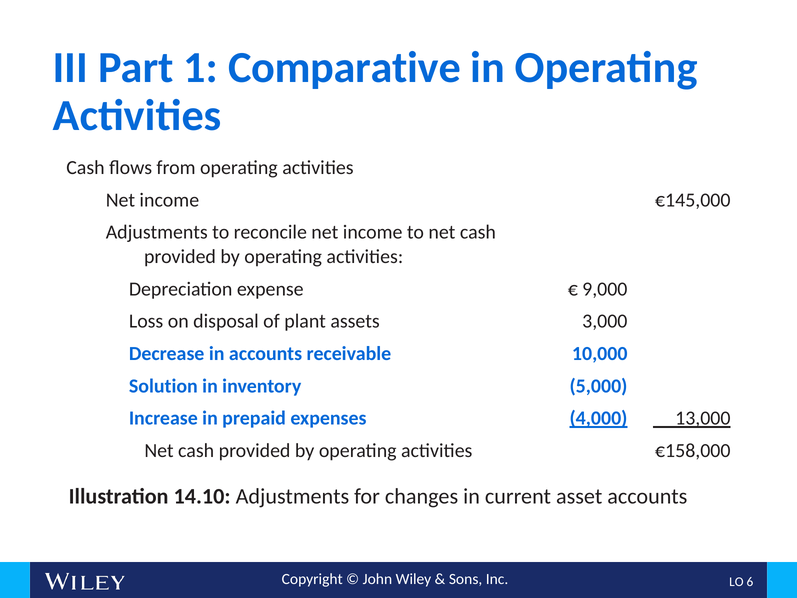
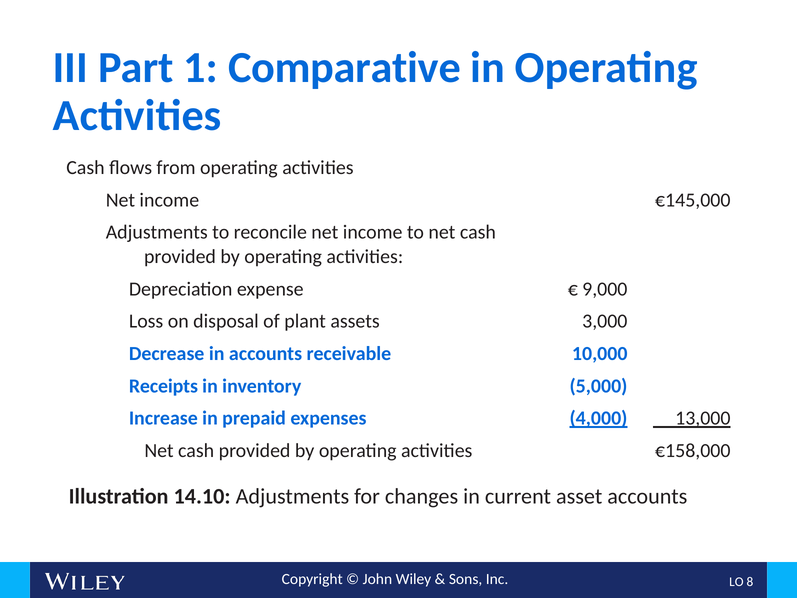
Solution: Solution -> Receipts
6: 6 -> 8
